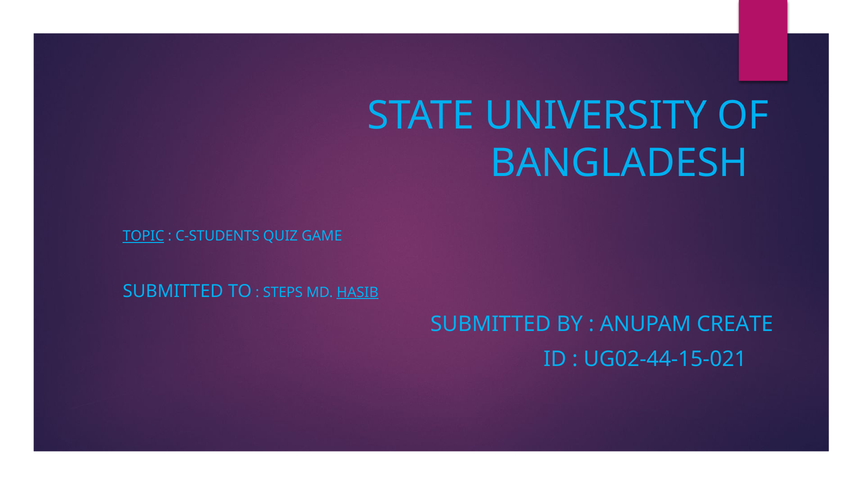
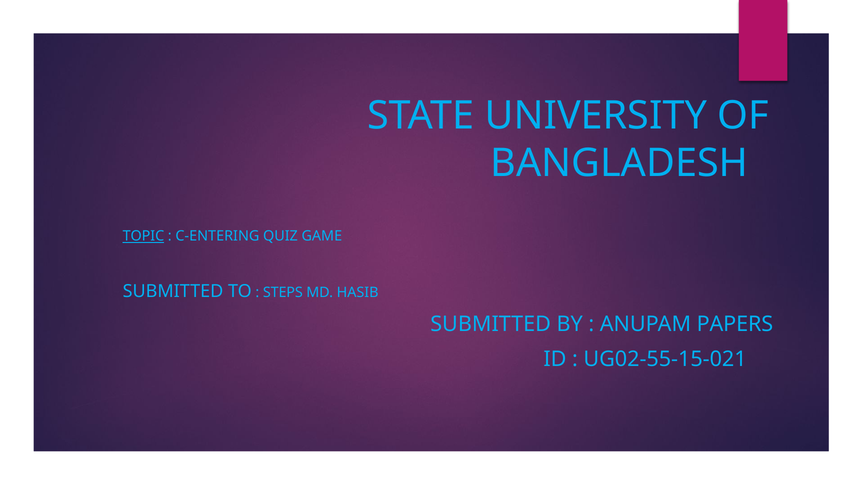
C-STUDENTS: C-STUDENTS -> C-ENTERING
HASIB underline: present -> none
CREATE: CREATE -> PAPERS
UG02-44-15-021: UG02-44-15-021 -> UG02-55-15-021
